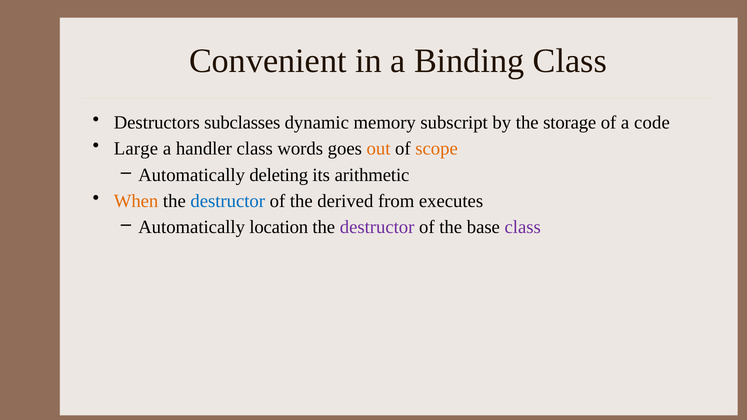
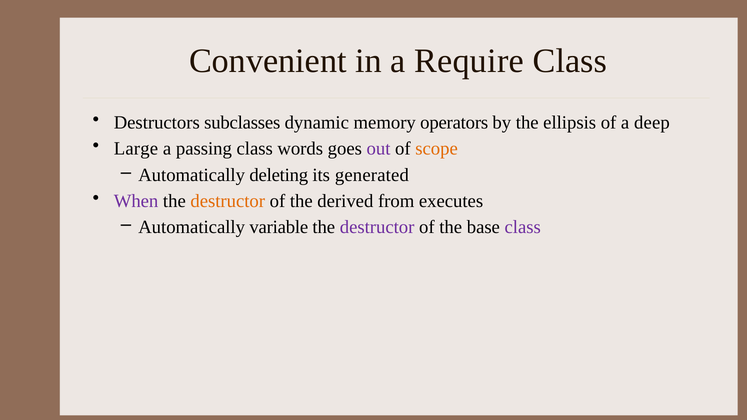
Binding: Binding -> Require
subscript: subscript -> operators
storage: storage -> ellipsis
code: code -> deep
handler: handler -> passing
out colour: orange -> purple
arithmetic: arithmetic -> generated
When colour: orange -> purple
destructor at (228, 201) colour: blue -> orange
location: location -> variable
